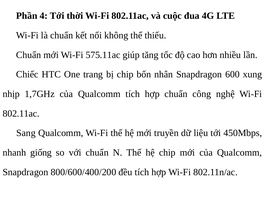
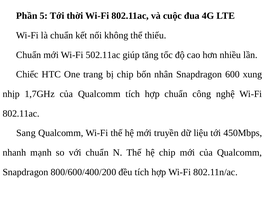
4: 4 -> 5
575.11ac: 575.11ac -> 502.11ac
giống: giống -> mạnh
